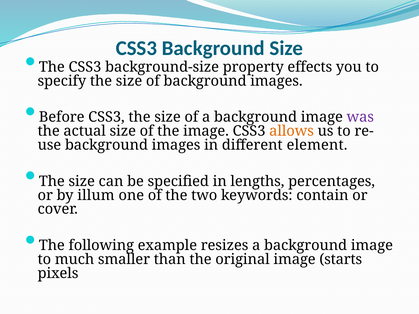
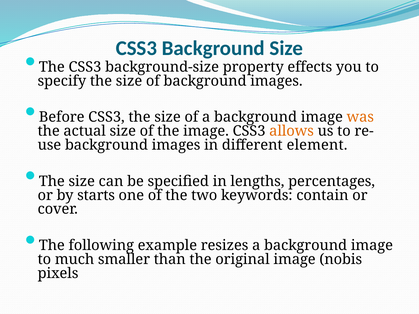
was colour: purple -> orange
illum: illum -> starts
starts: starts -> nobis
